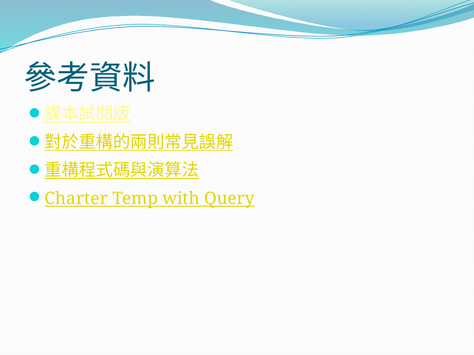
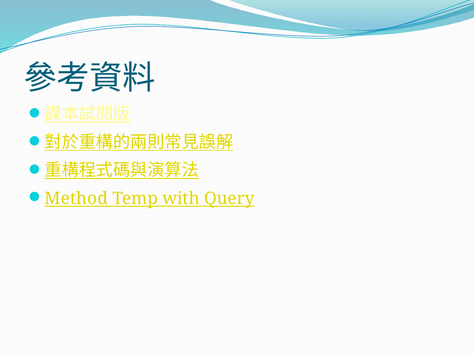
Charter: Charter -> Method
